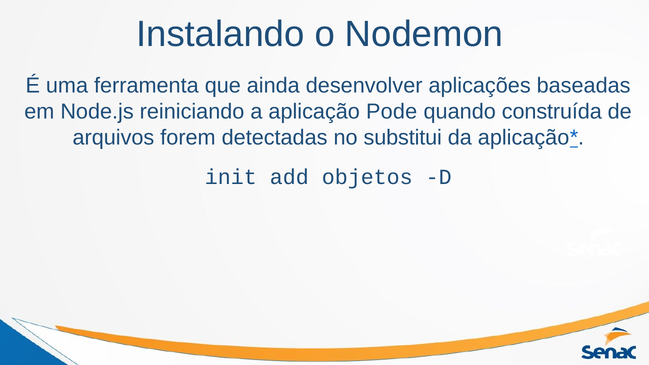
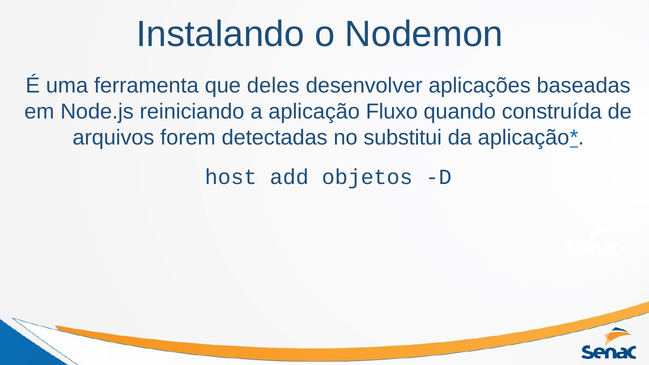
ainda: ainda -> deles
Pode: Pode -> Fluxo
init: init -> host
